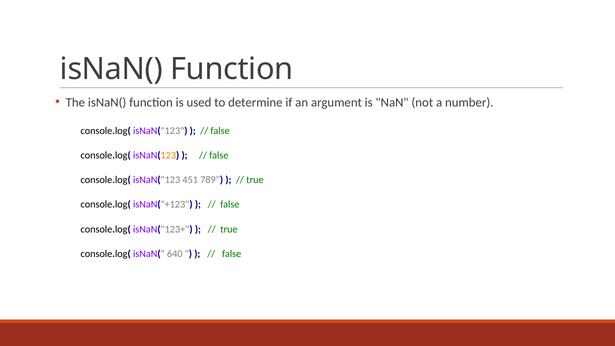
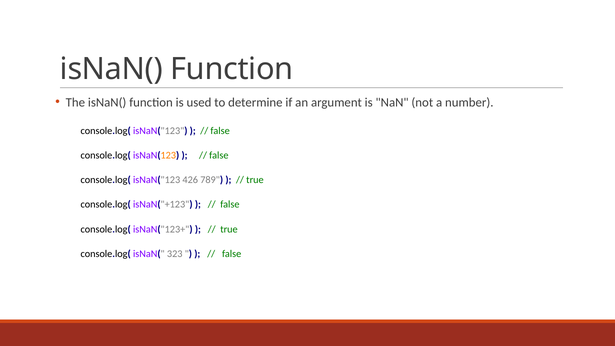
451: 451 -> 426
640: 640 -> 323
